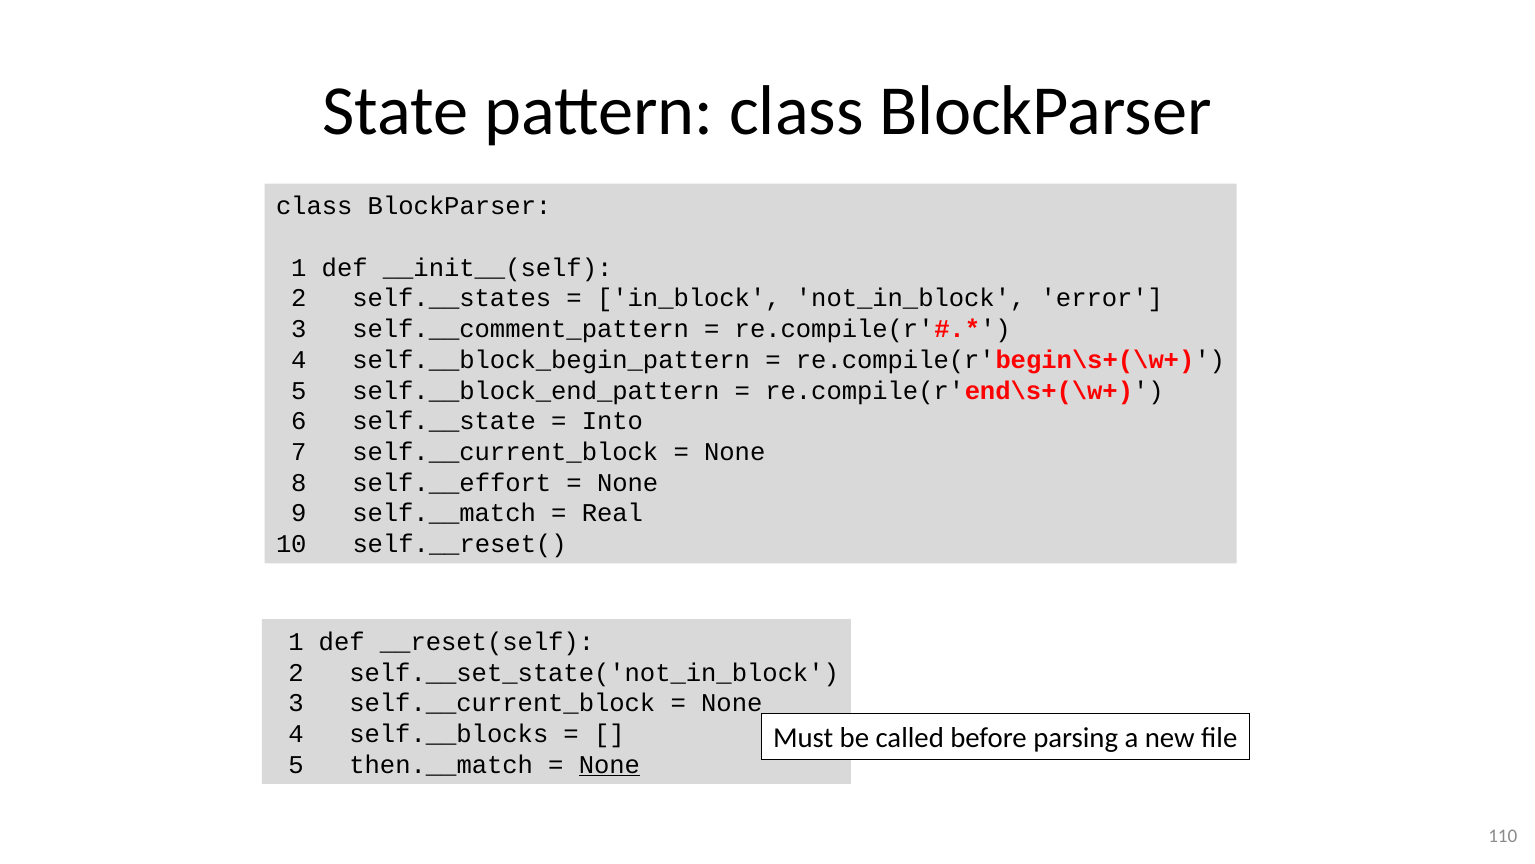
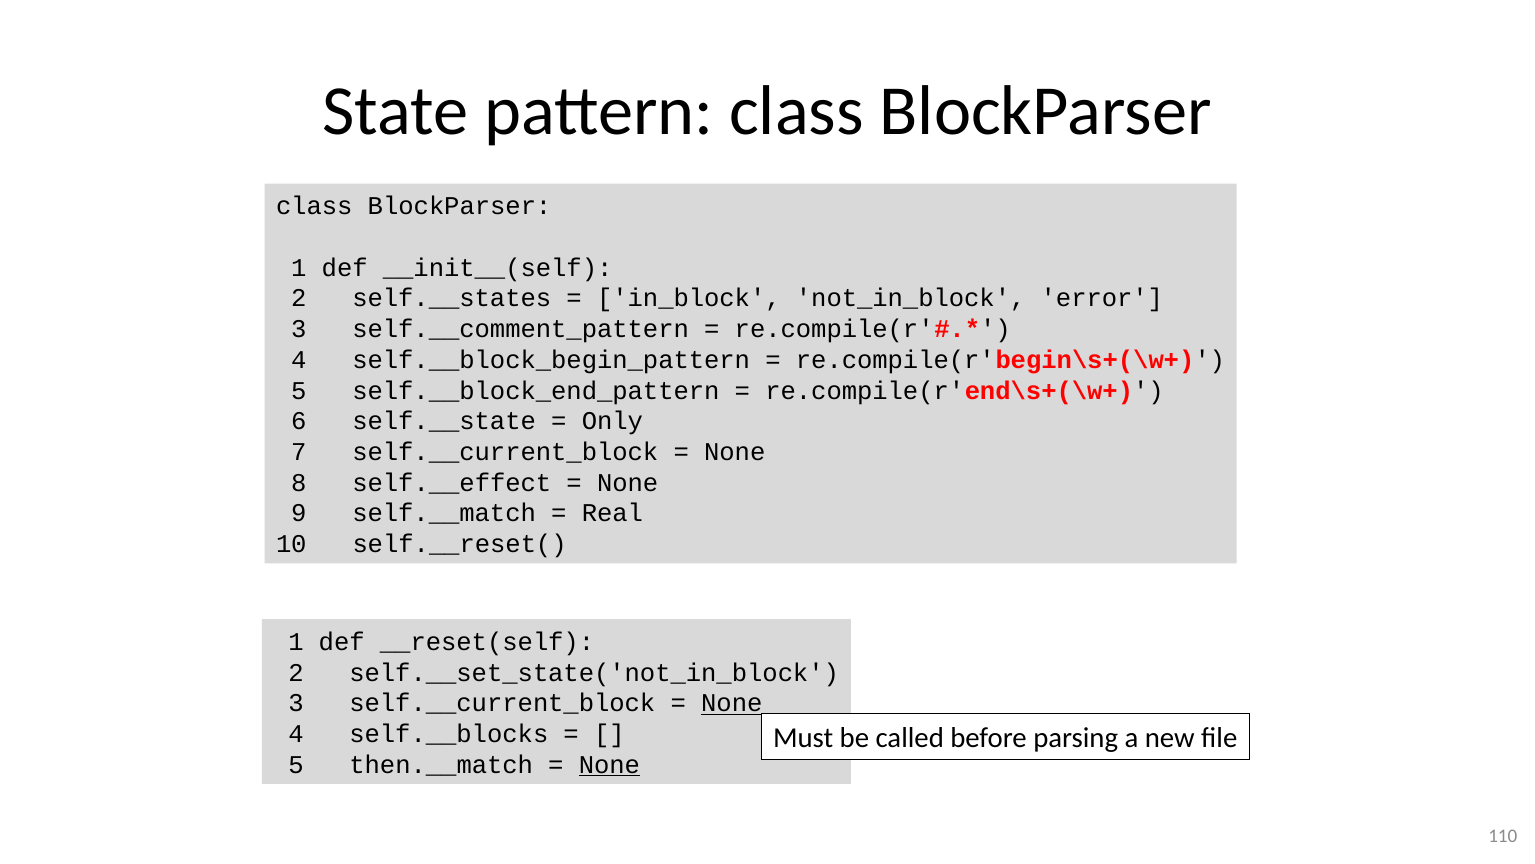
Into: Into -> Only
self.__effort: self.__effort -> self.__effect
None at (732, 703) underline: none -> present
